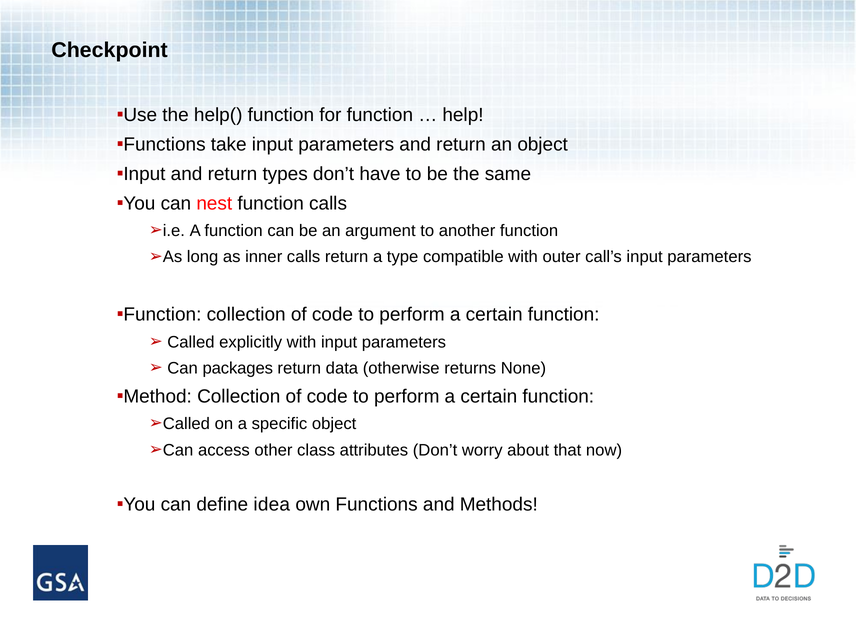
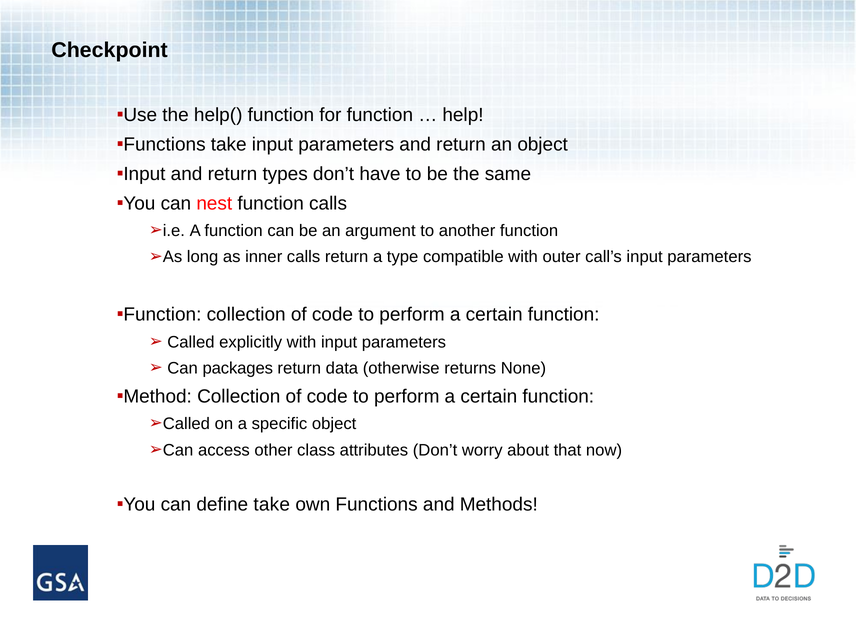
define idea: idea -> take
